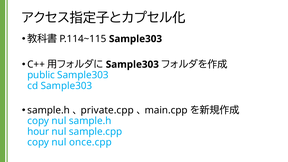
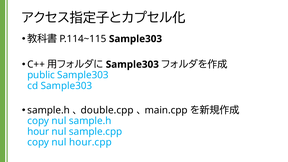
private.cpp: private.cpp -> double.cpp
once.cpp: once.cpp -> hour.cpp
